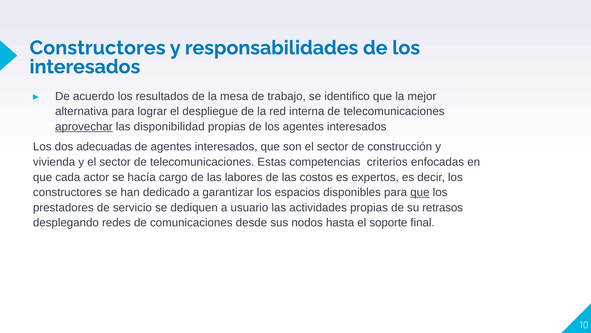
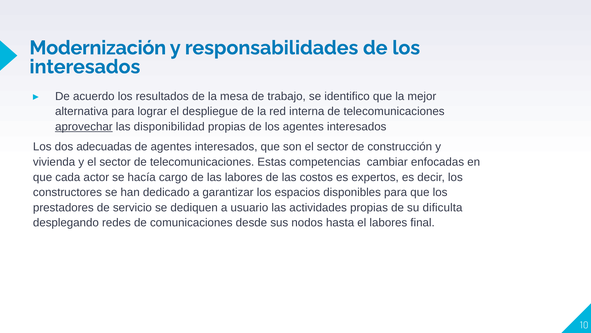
Constructores at (98, 48): Constructores -> Modernización
criterios: criterios -> cambiar
que at (420, 192) underline: present -> none
retrasos: retrasos -> dificulta
el soporte: soporte -> labores
